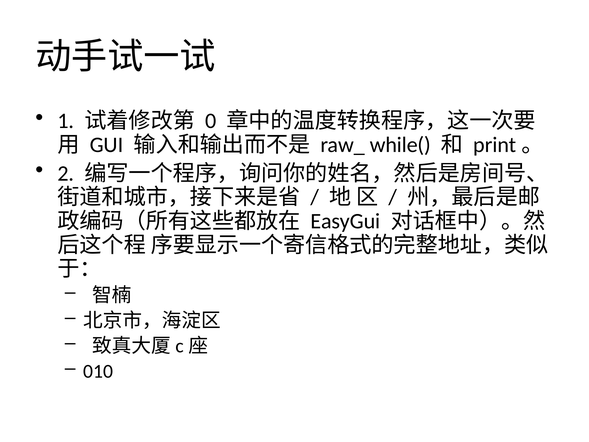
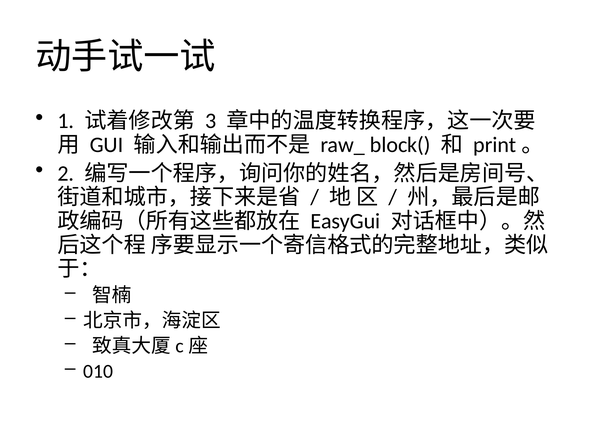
0: 0 -> 3
while(: while( -> block(
